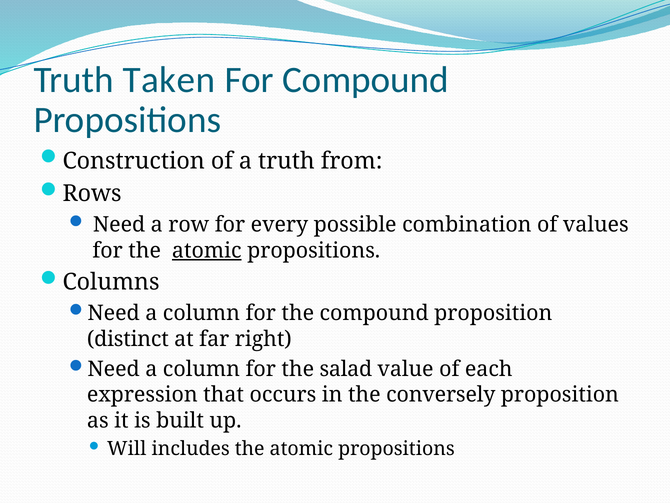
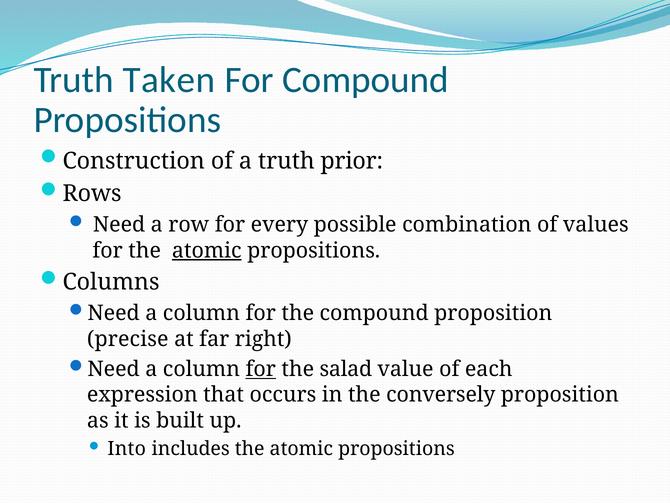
from: from -> prior
distinct: distinct -> precise
for at (261, 369) underline: none -> present
Will: Will -> Into
